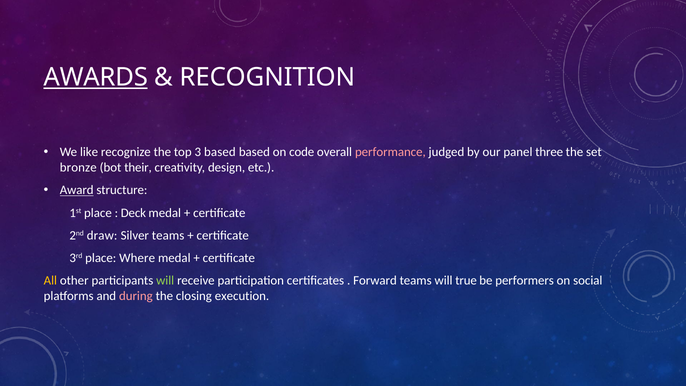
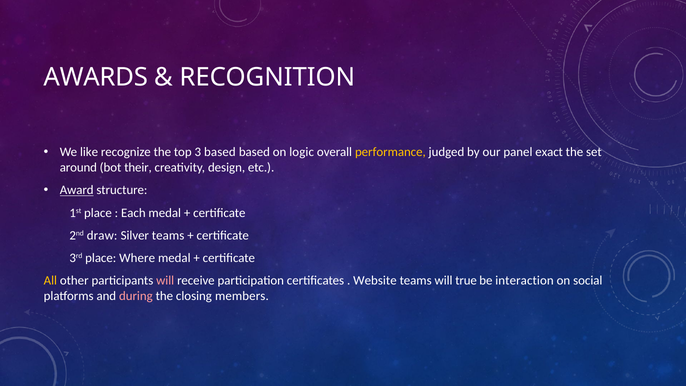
AWARDS underline: present -> none
code: code -> logic
performance colour: pink -> yellow
three: three -> exact
bronze: bronze -> around
Deck: Deck -> Each
will at (165, 281) colour: light green -> pink
Forward: Forward -> Website
performers: performers -> interaction
execution: execution -> members
